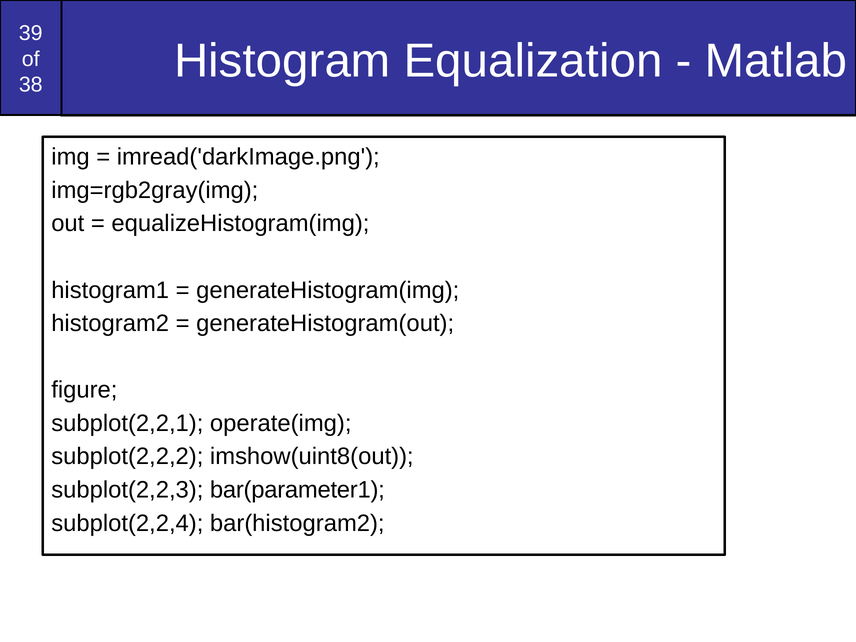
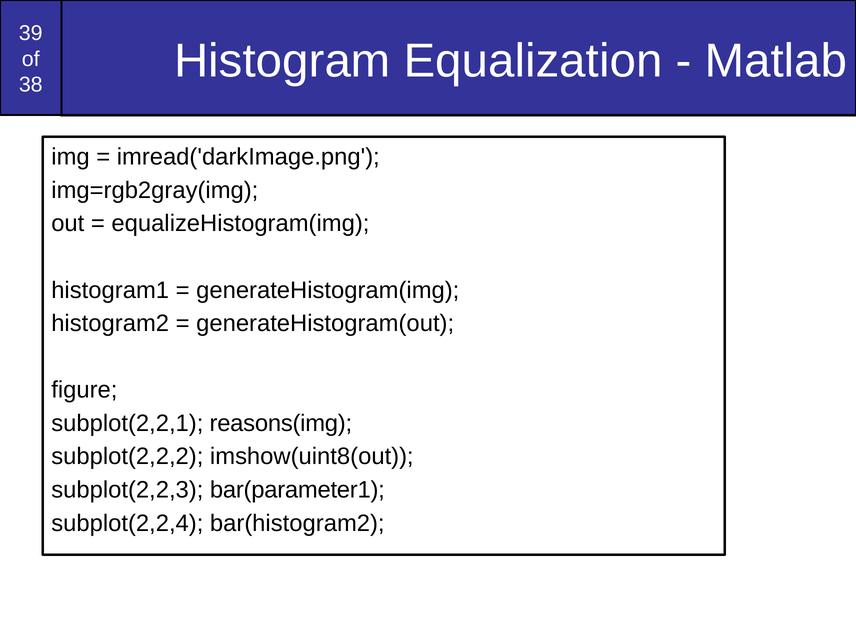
operate(img: operate(img -> reasons(img
